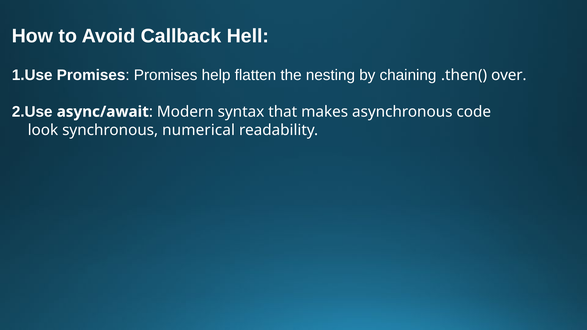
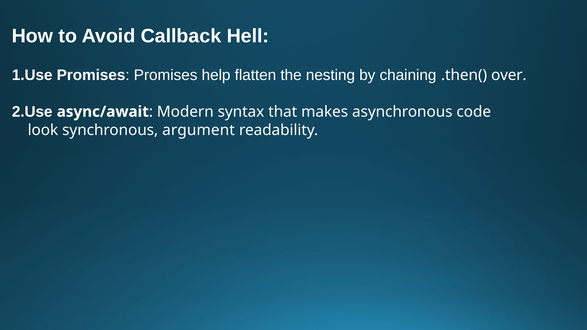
numerical: numerical -> argument
